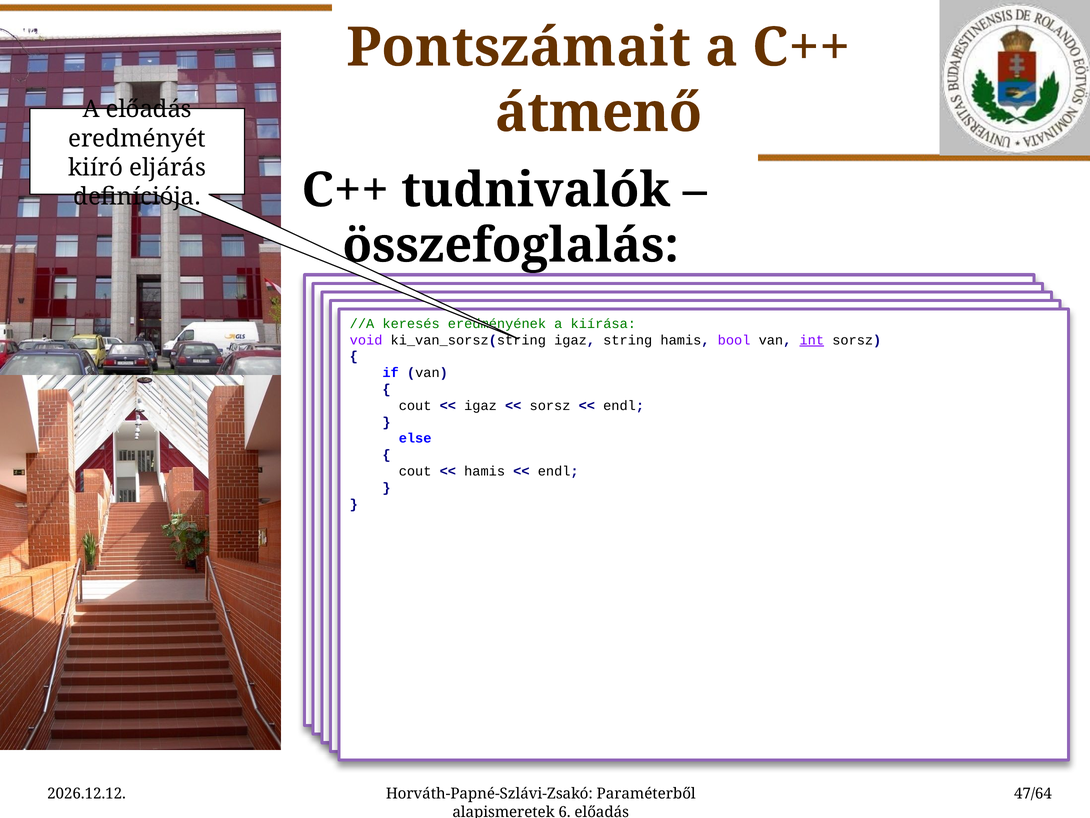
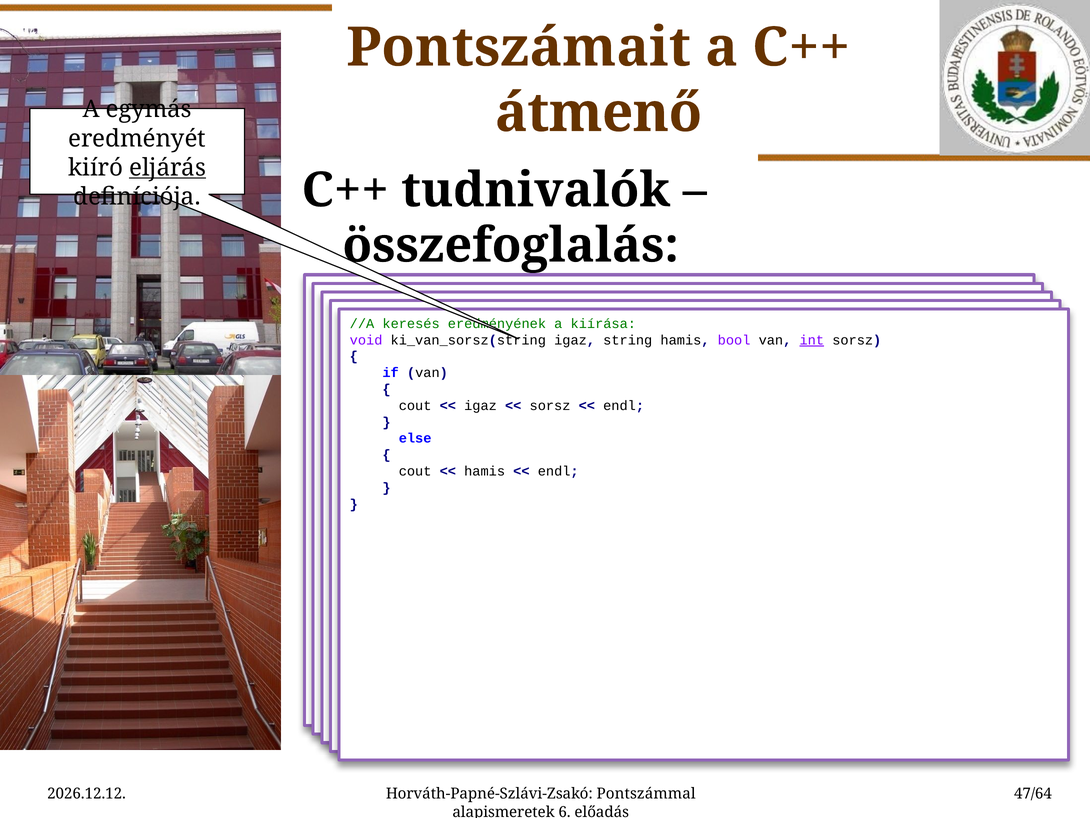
A előadás: előadás -> egymás
eljárás underline: none -> present
Horváth-Papné-Szlávi-Zsakó Paraméterből: Paraméterből -> Pontszámmal
